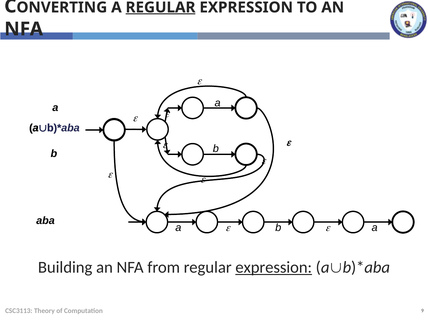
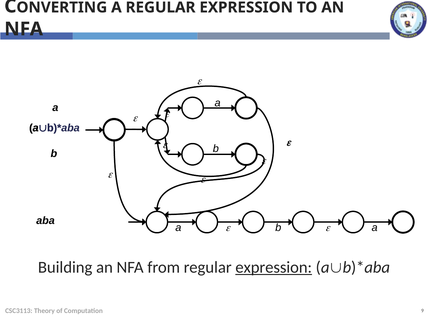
REGULAR at (161, 7) underline: present -> none
